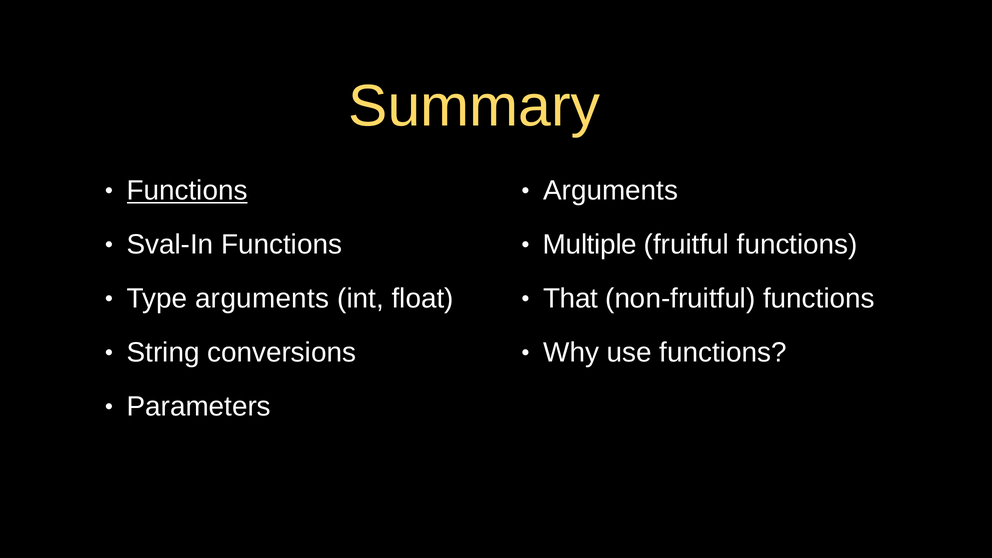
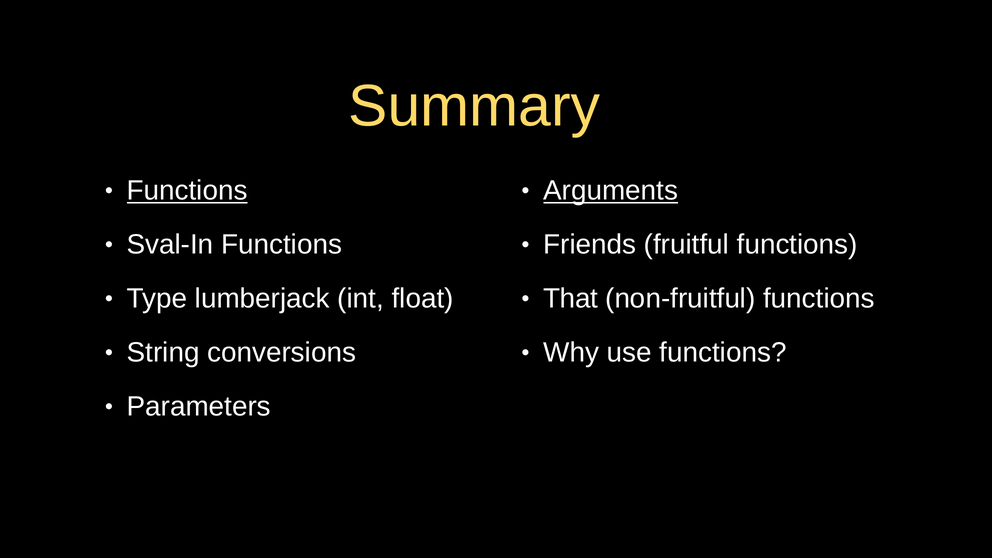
Arguments at (611, 191) underline: none -> present
Multiple: Multiple -> Friends
Type arguments: arguments -> lumberjack
